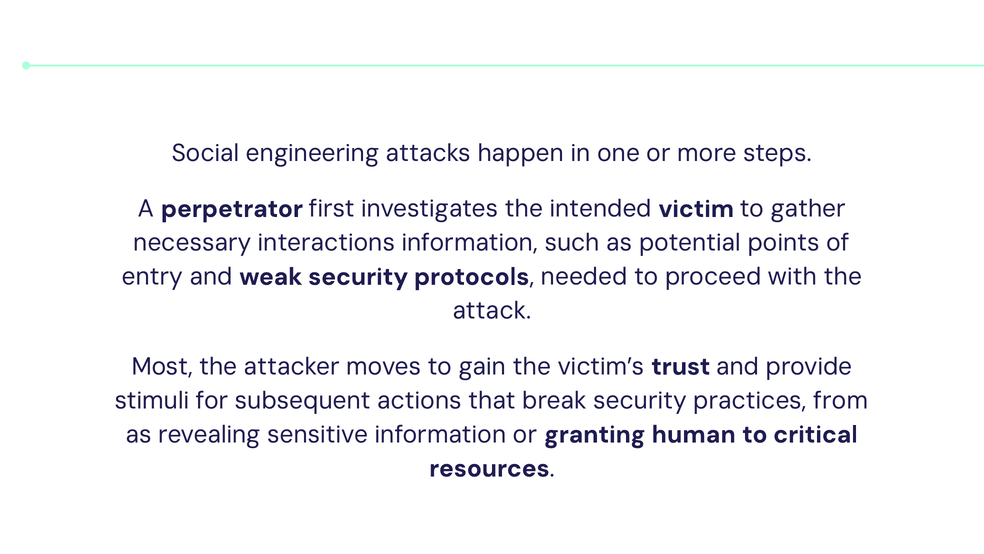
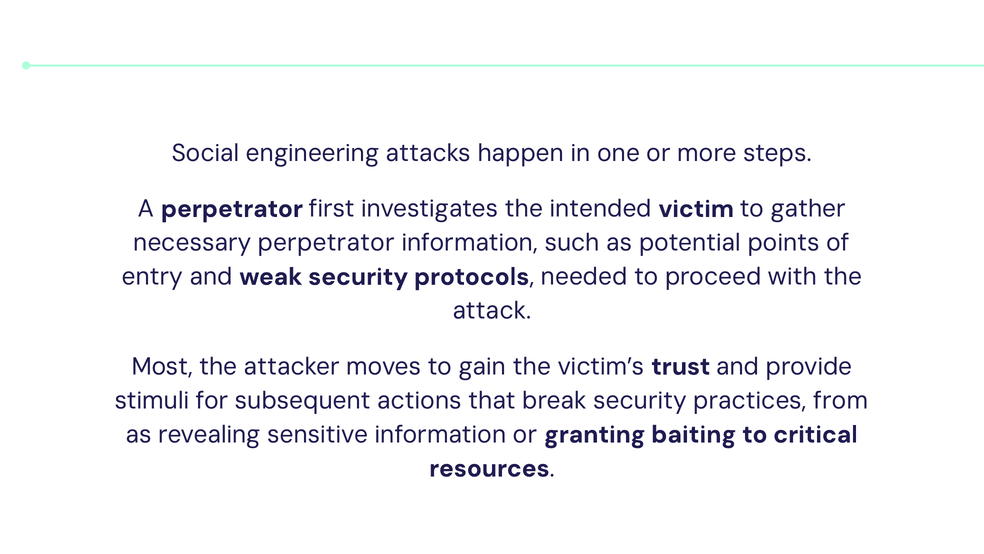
necessary interactions: interactions -> perpetrator
human: human -> baiting
